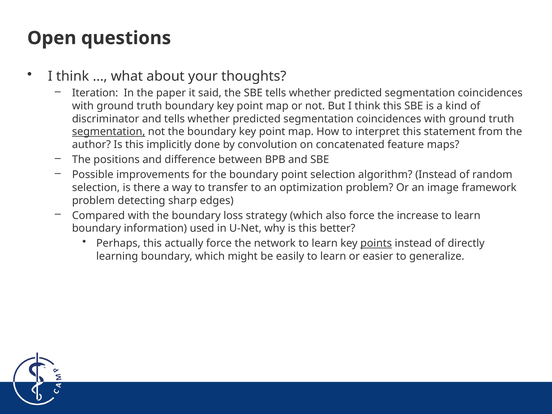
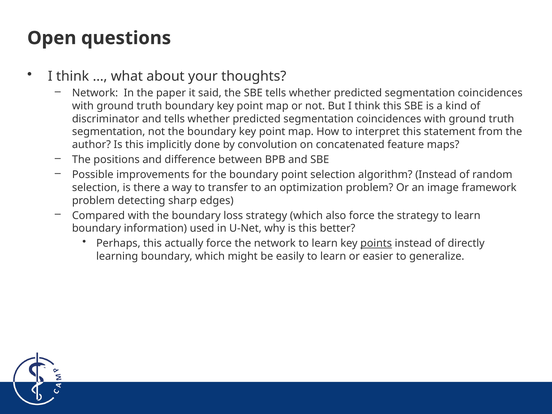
Iteration at (95, 93): Iteration -> Network
segmentation at (109, 132) underline: present -> none
the increase: increase -> strategy
